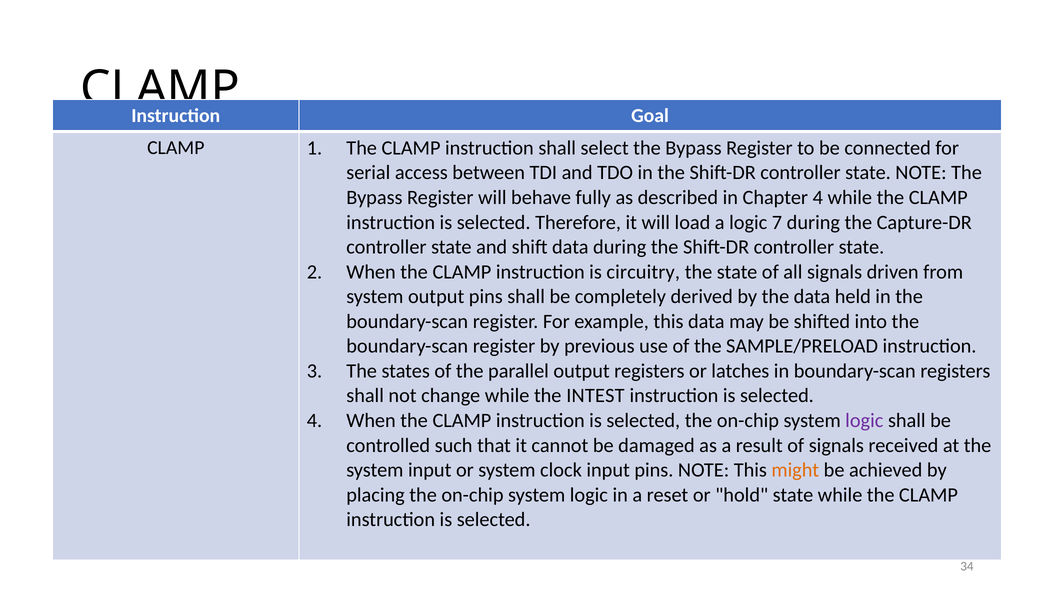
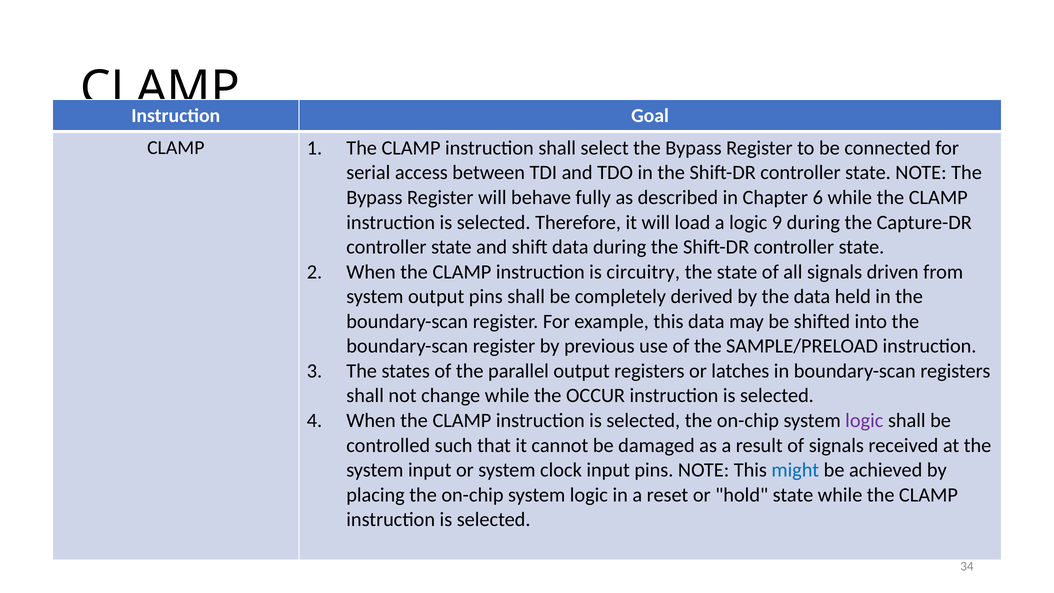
Chapter 4: 4 -> 6
7: 7 -> 9
INTEST: INTEST -> OCCUR
might colour: orange -> blue
